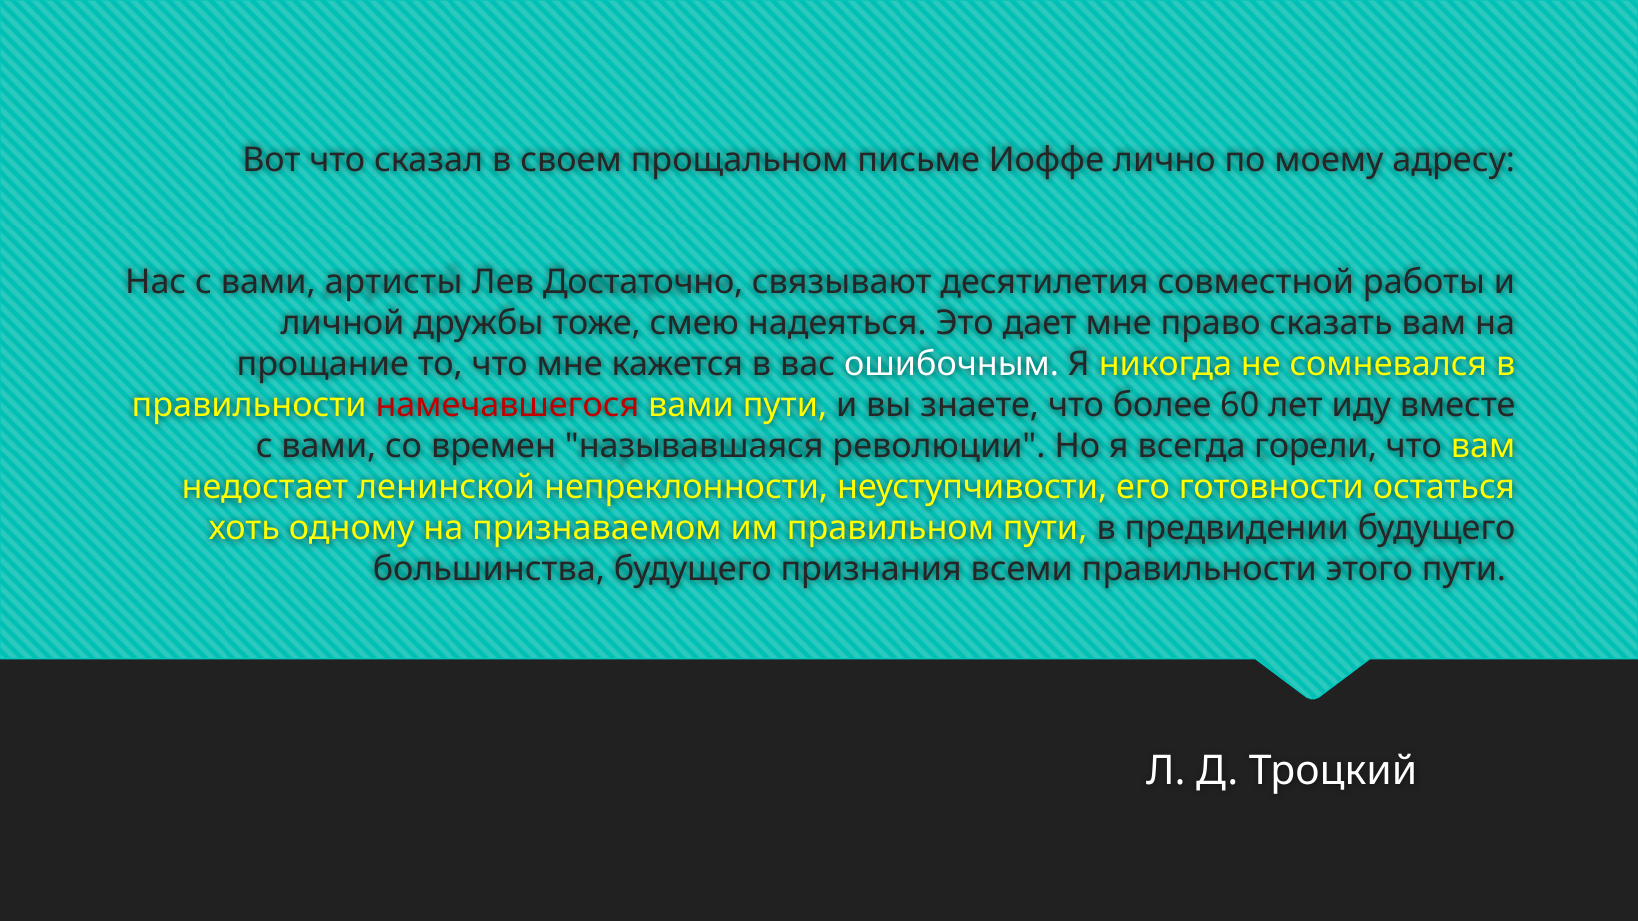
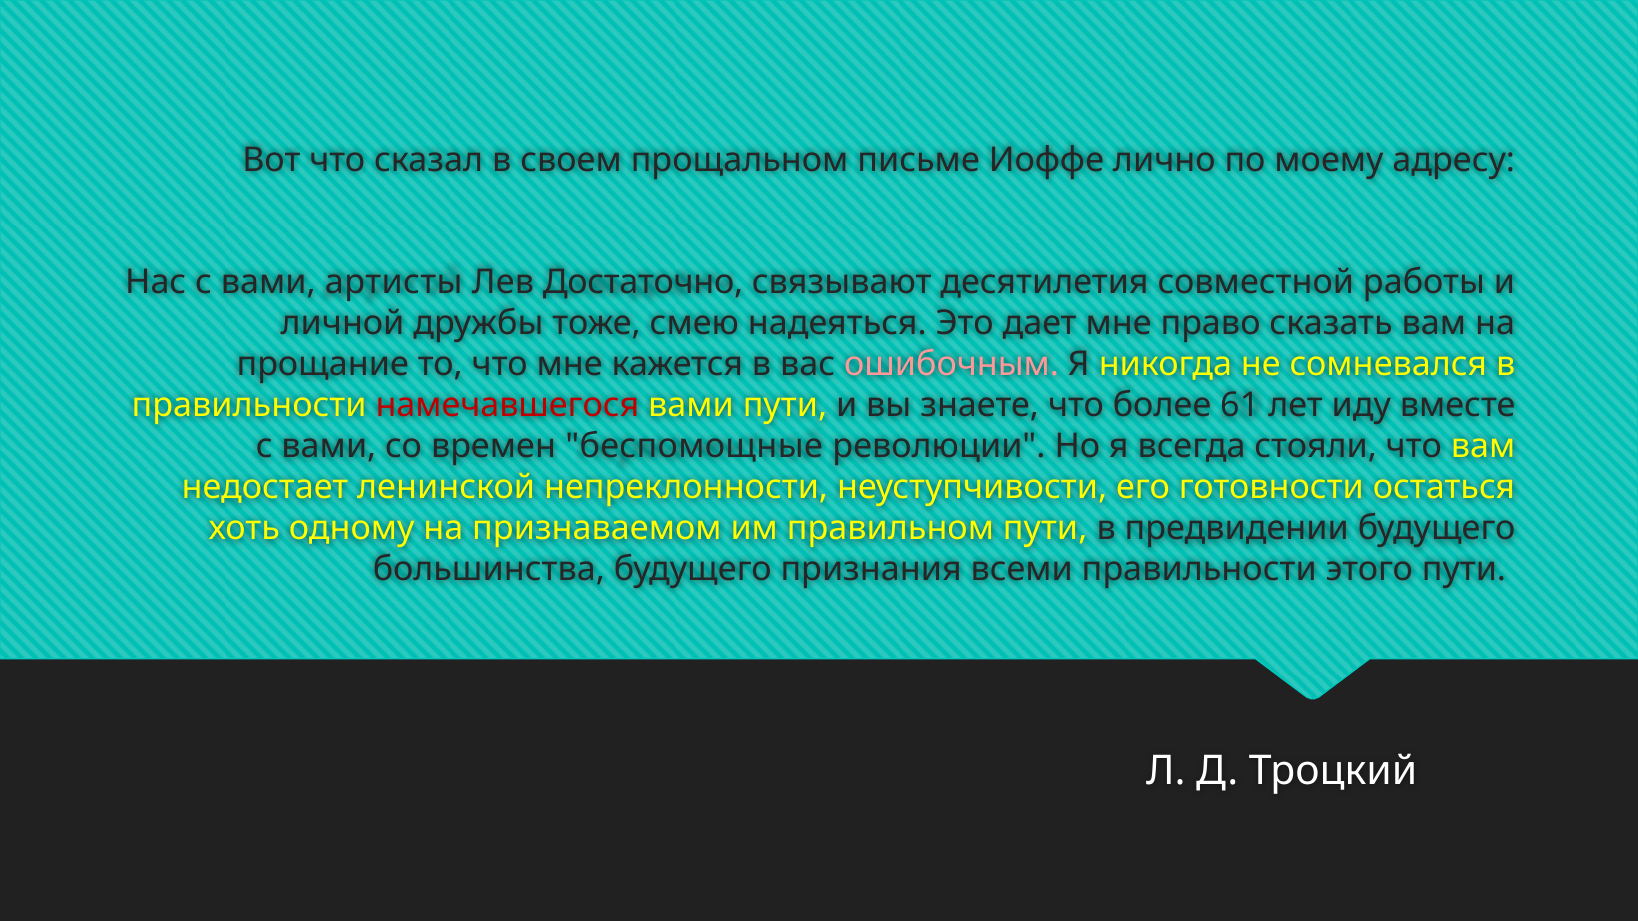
ошибочным colour: white -> pink
60: 60 -> 61
называвшаяся: называвшаяся -> беспомощные
горели: горели -> стояли
